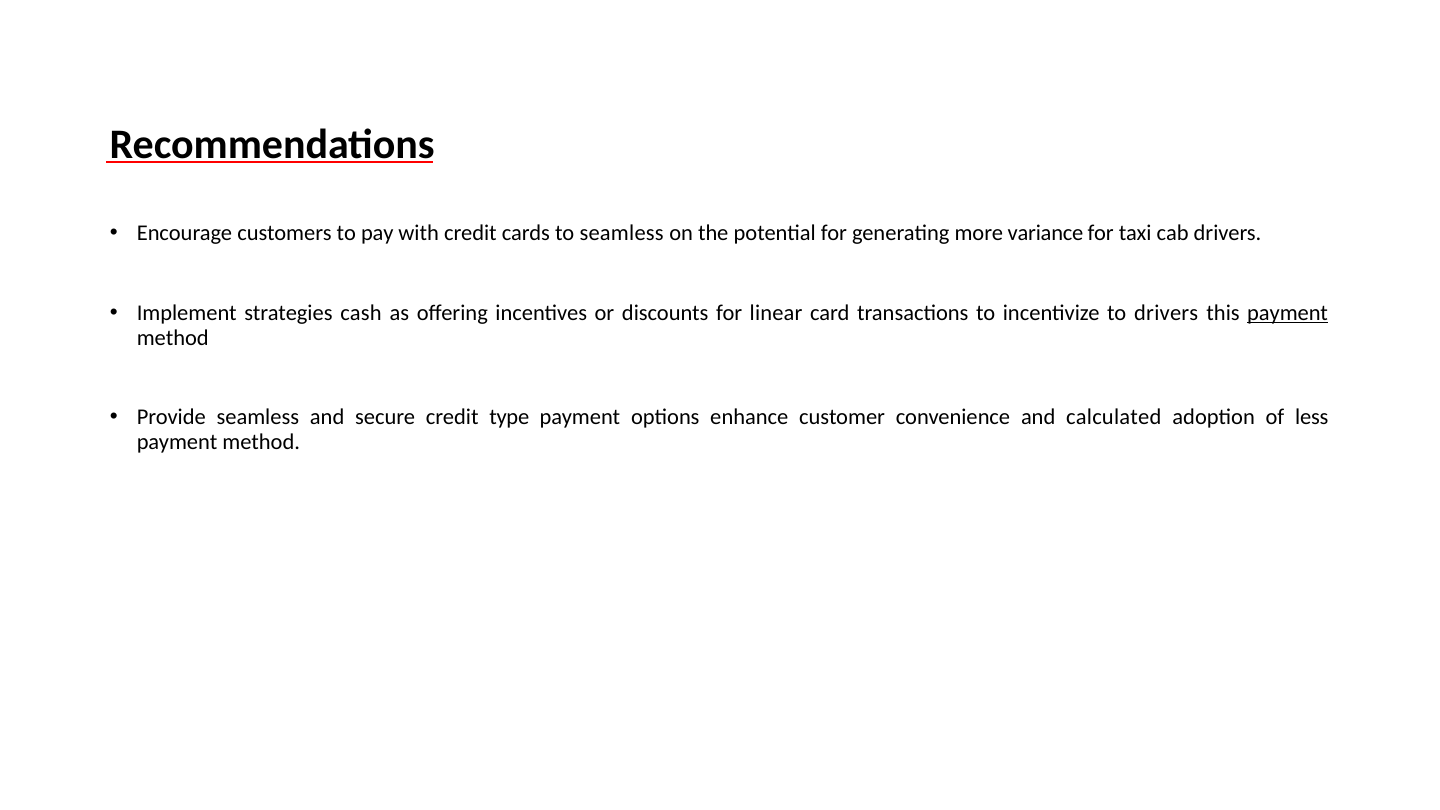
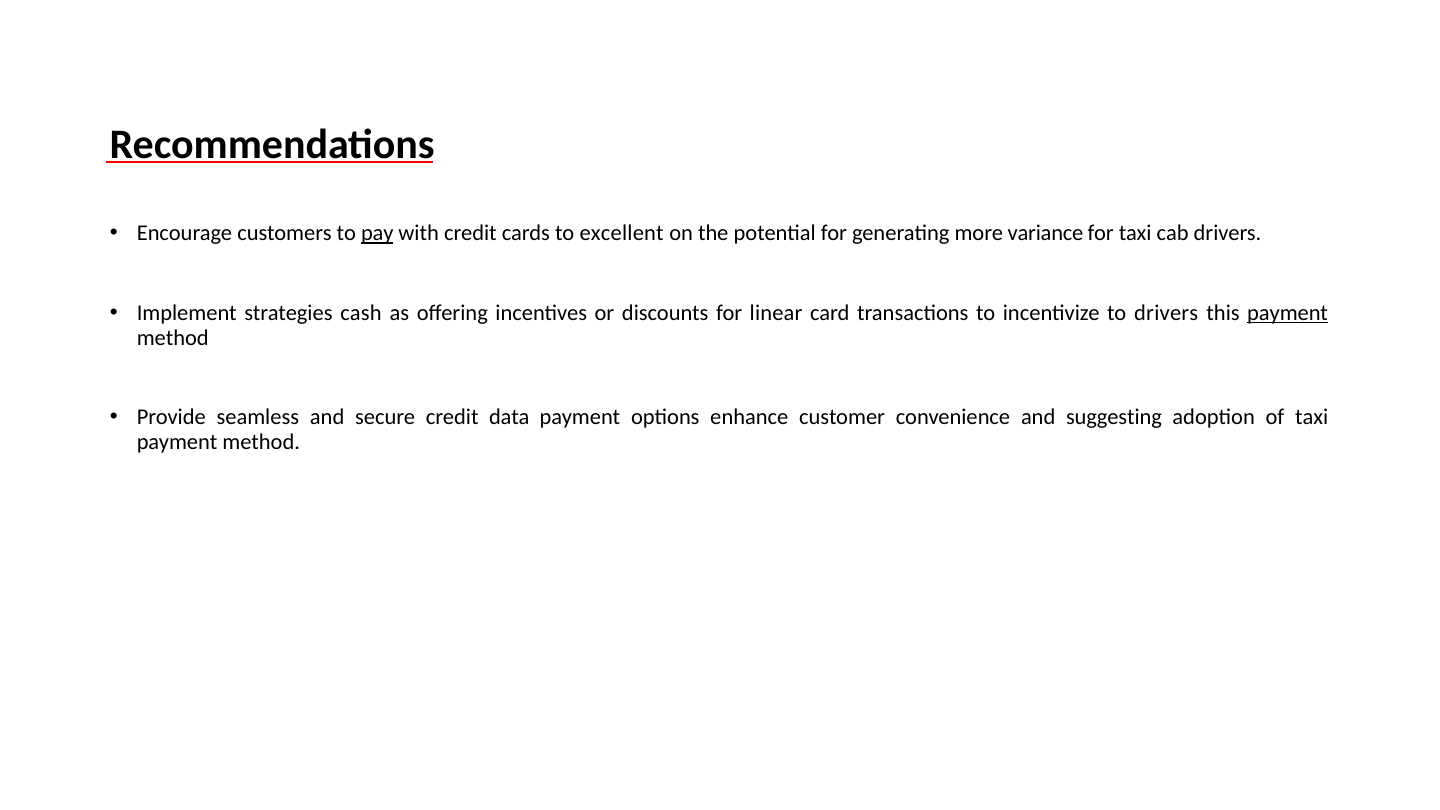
pay underline: none -> present
to seamless: seamless -> excellent
type: type -> data
calculated: calculated -> suggesting
of less: less -> taxi
